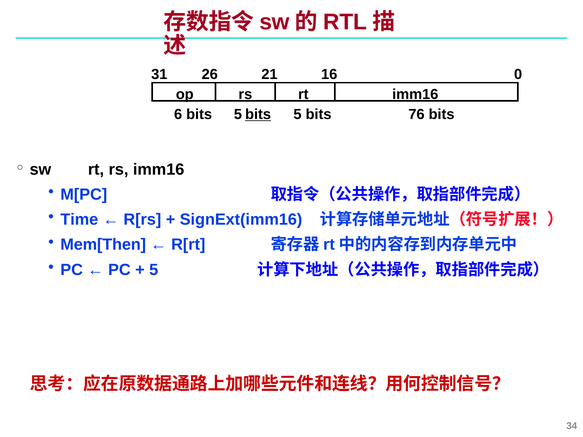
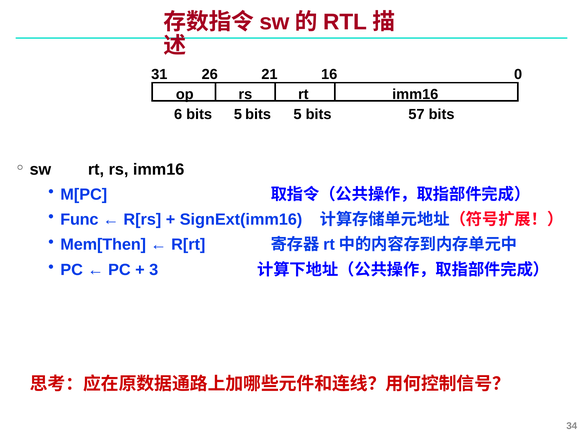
bits at (258, 114) underline: present -> none
76: 76 -> 57
Time: Time -> Func
5 at (154, 270): 5 -> 3
